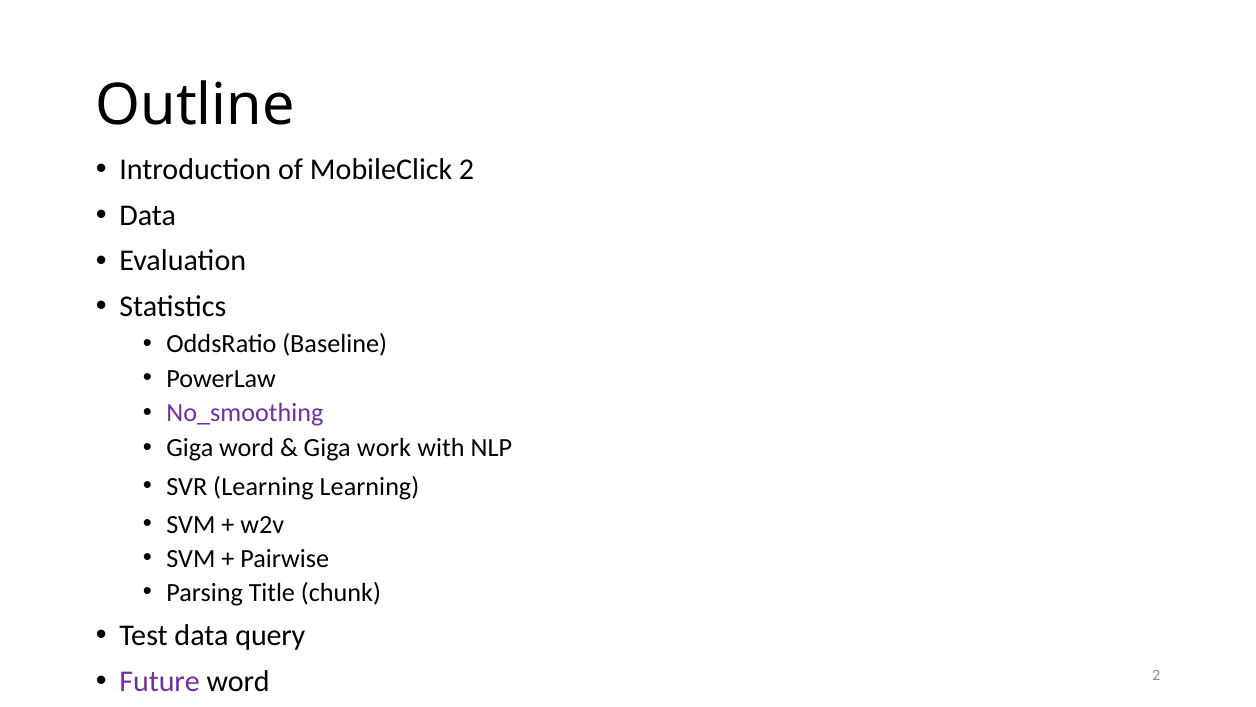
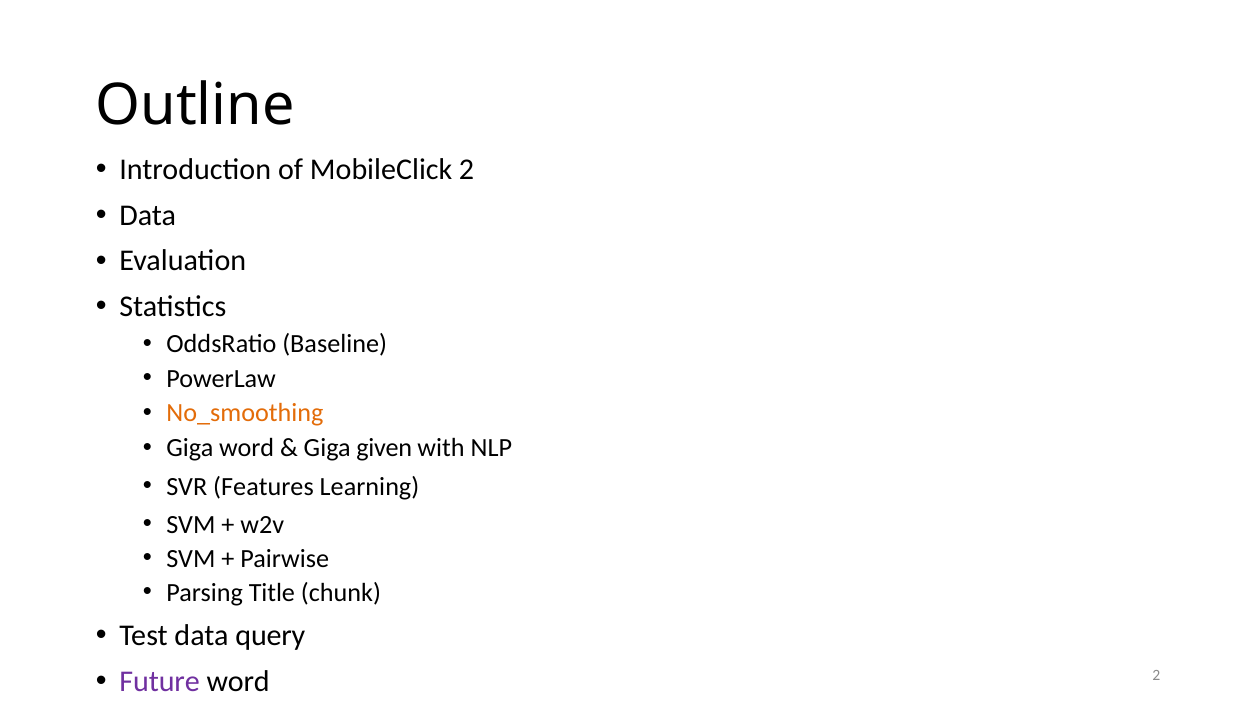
No_smoothing colour: purple -> orange
work: work -> given
SVR Learning: Learning -> Features
